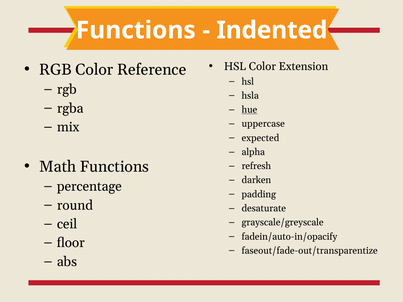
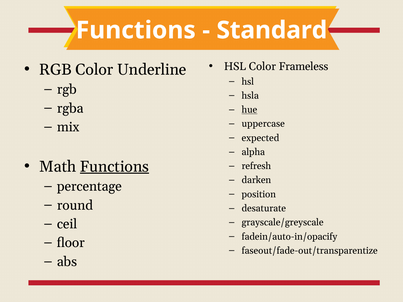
Indented: Indented -> Standard
Extension: Extension -> Frameless
Reference: Reference -> Underline
Functions at (114, 167) underline: none -> present
padding: padding -> position
